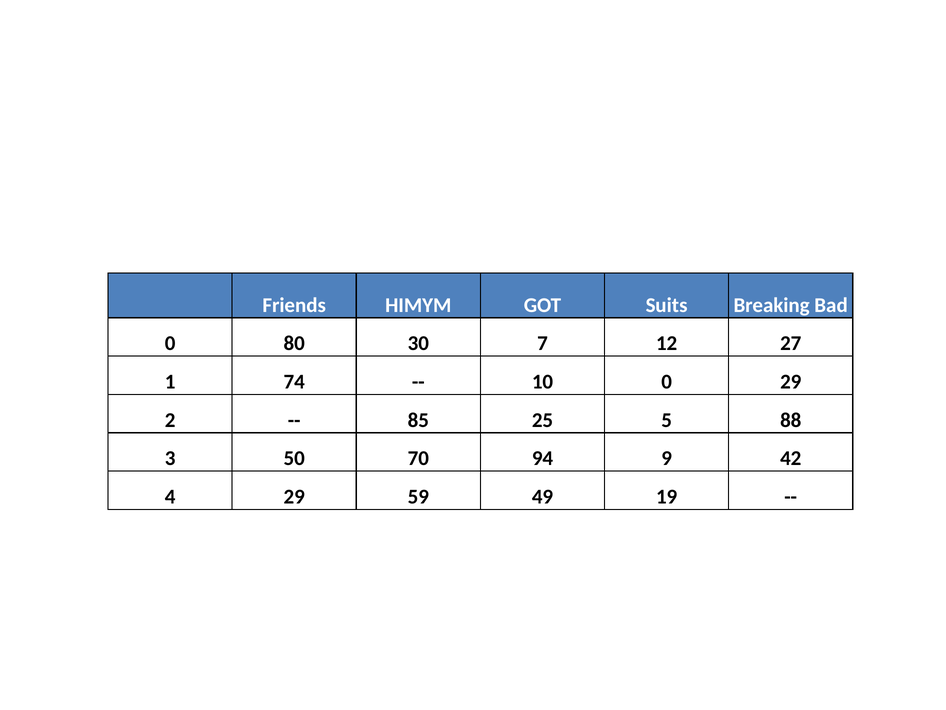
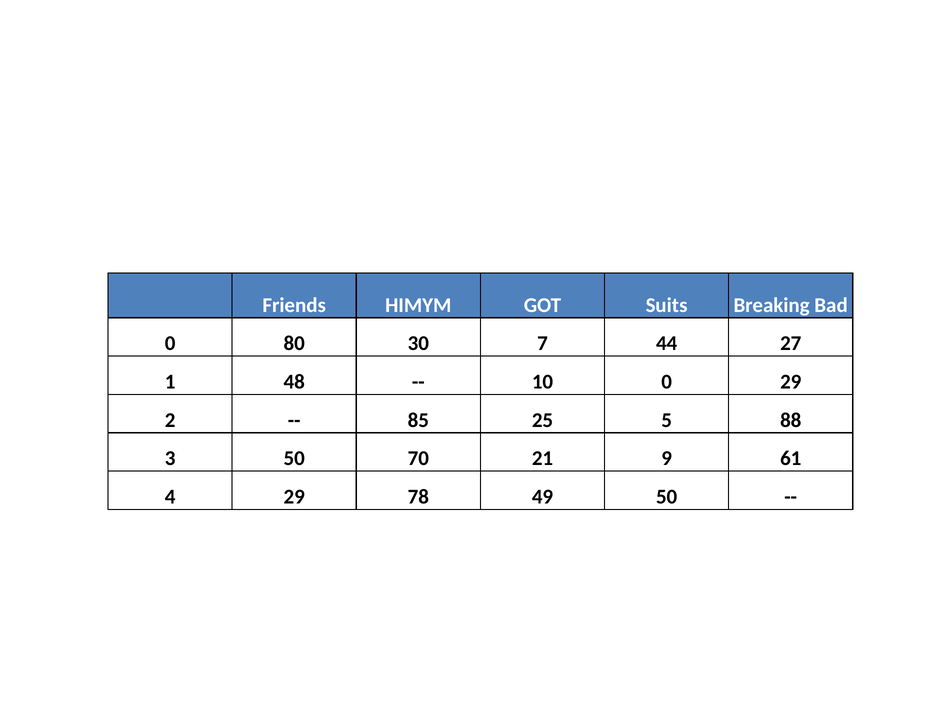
12: 12 -> 44
74: 74 -> 48
94: 94 -> 21
42: 42 -> 61
59: 59 -> 78
49 19: 19 -> 50
